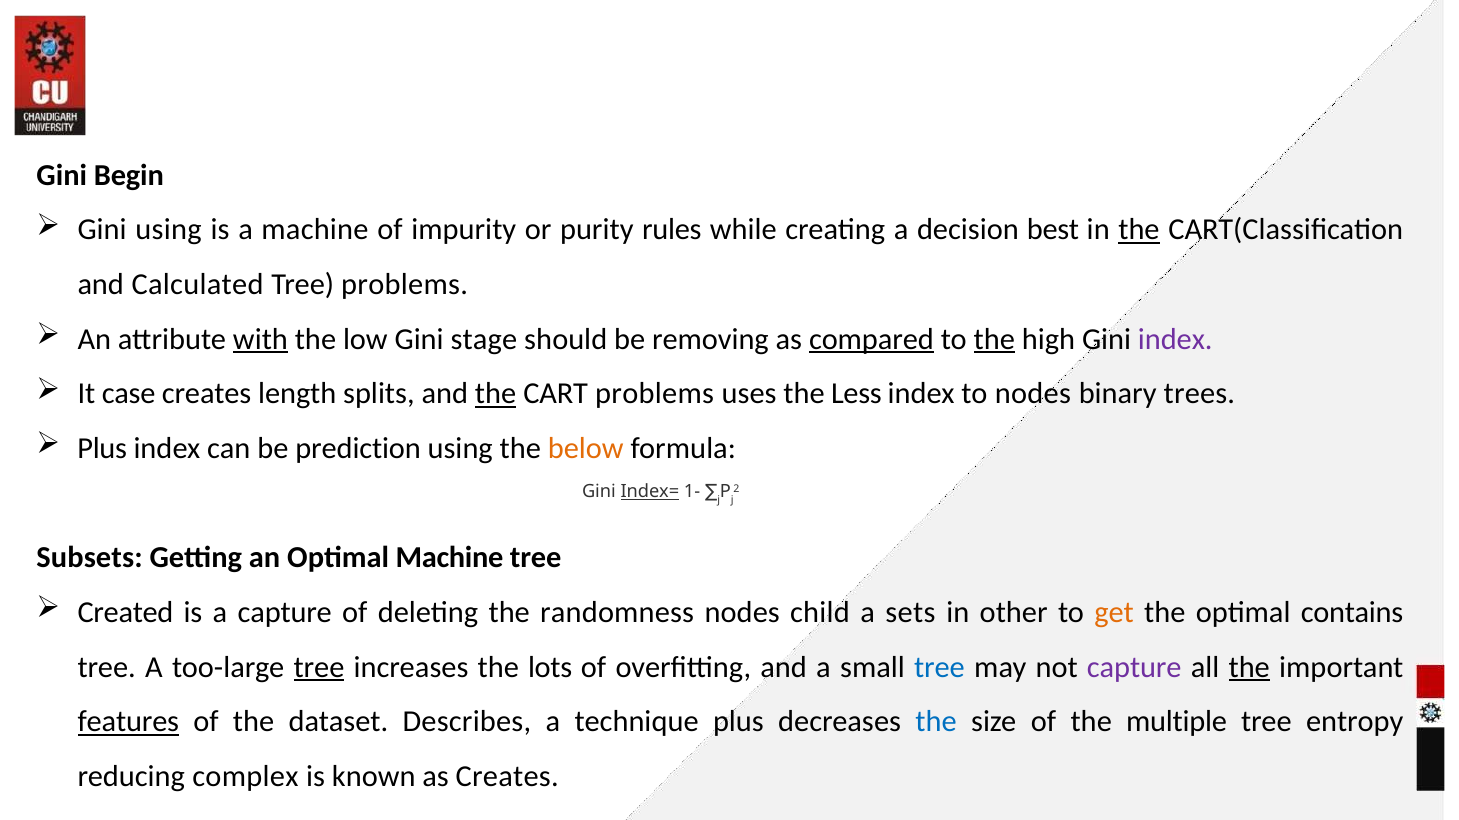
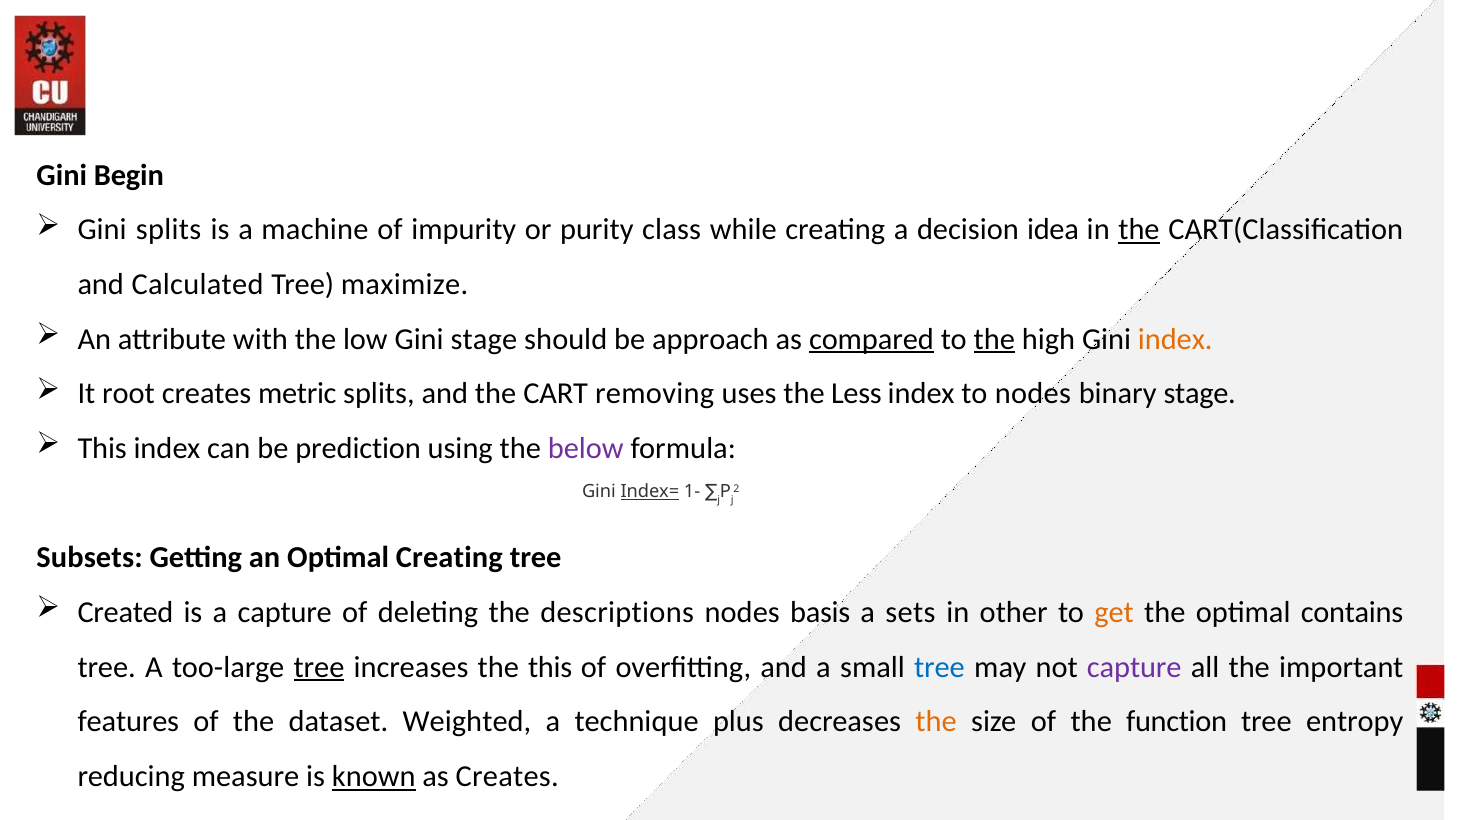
Gini using: using -> splits
rules: rules -> class
best: best -> idea
Tree problems: problems -> maximize
with underline: present -> none
removing: removing -> approach
index at (1175, 340) colour: purple -> orange
case: case -> root
length: length -> metric
the at (496, 394) underline: present -> none
CART problems: problems -> removing
binary trees: trees -> stage
Plus at (102, 449): Plus -> This
below colour: orange -> purple
Optimal Machine: Machine -> Creating
randomness: randomness -> descriptions
child: child -> basis
the lots: lots -> this
the at (1249, 668) underline: present -> none
features underline: present -> none
Describes: Describes -> Weighted
the at (936, 722) colour: blue -> orange
multiple: multiple -> function
complex: complex -> measure
known underline: none -> present
